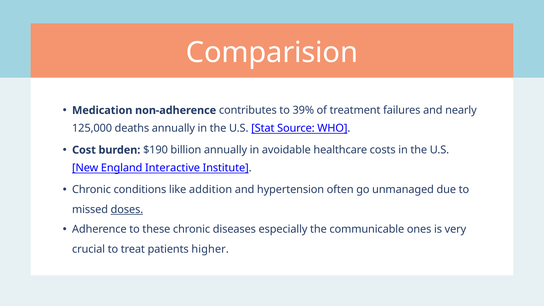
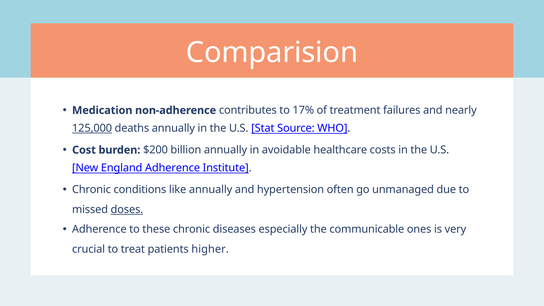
39%: 39% -> 17%
125,000 underline: none -> present
$190: $190 -> $200
England Interactive: Interactive -> Adherence
like addition: addition -> annually
